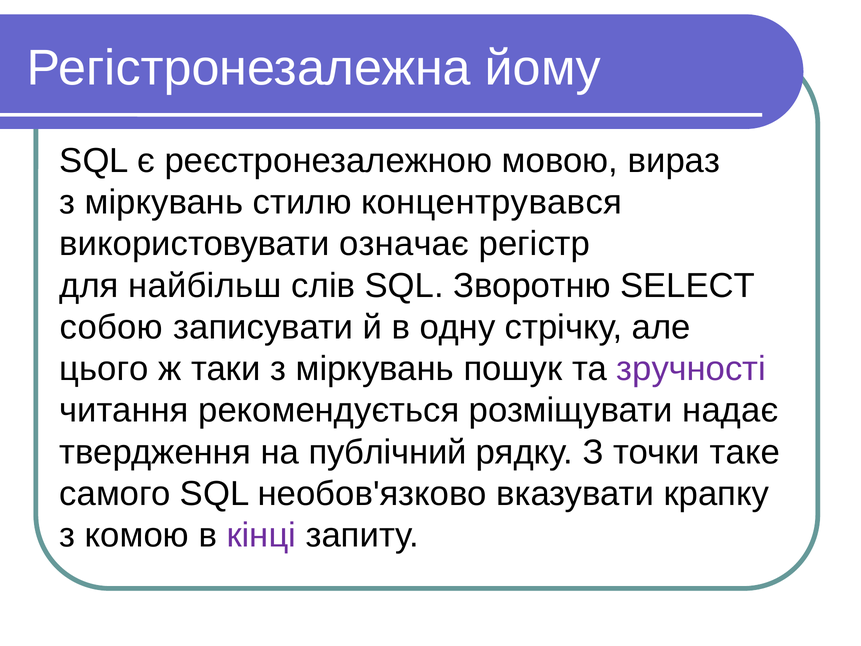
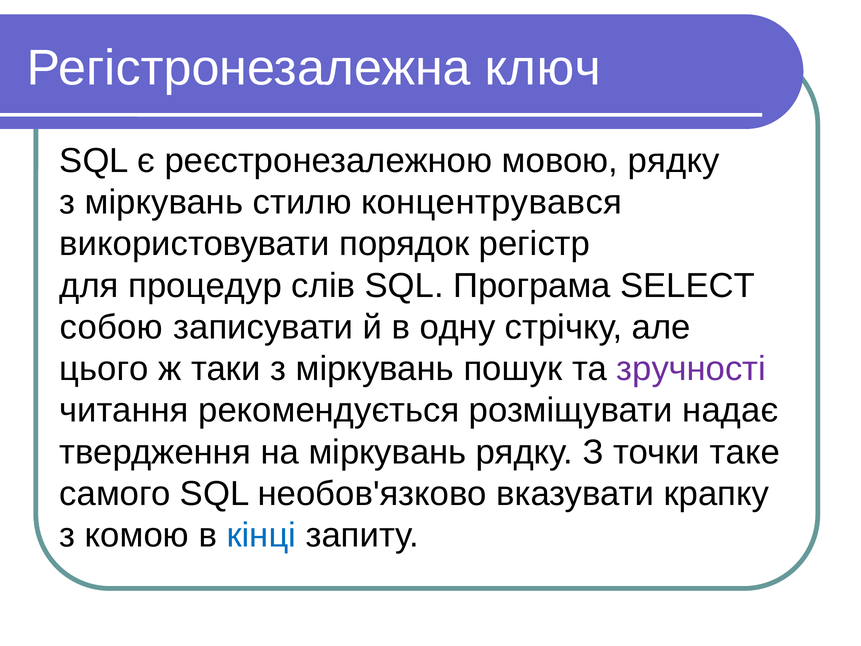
йому: йому -> ключ
мовою вираз: вираз -> рядку
означає: означає -> порядок
найбільш: найбільш -> процедур
Зворотню: Зворотню -> Програма
на публічний: публічний -> міркувань
кінці colour: purple -> blue
